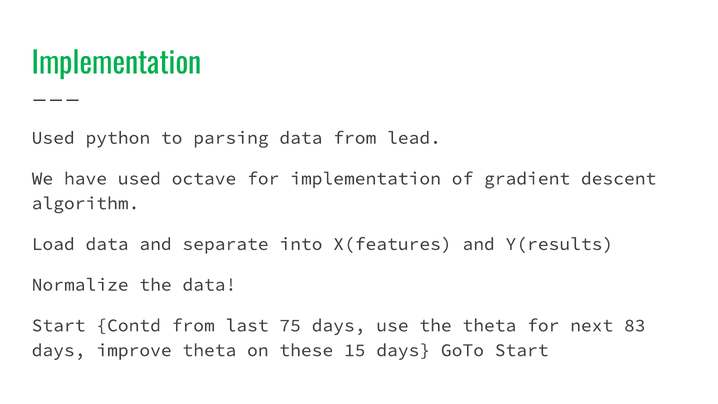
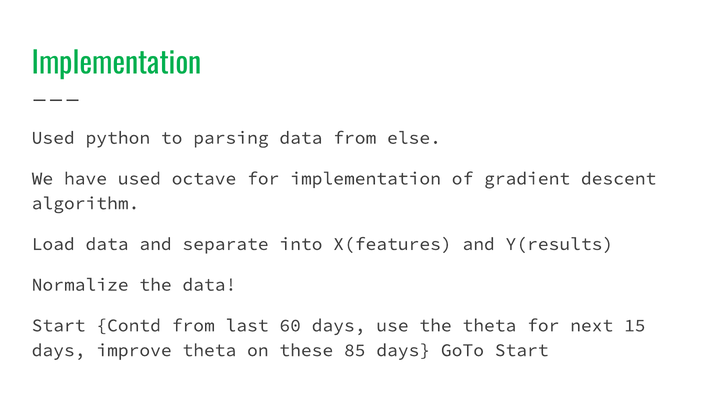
lead: lead -> else
75: 75 -> 60
83: 83 -> 15
15: 15 -> 85
